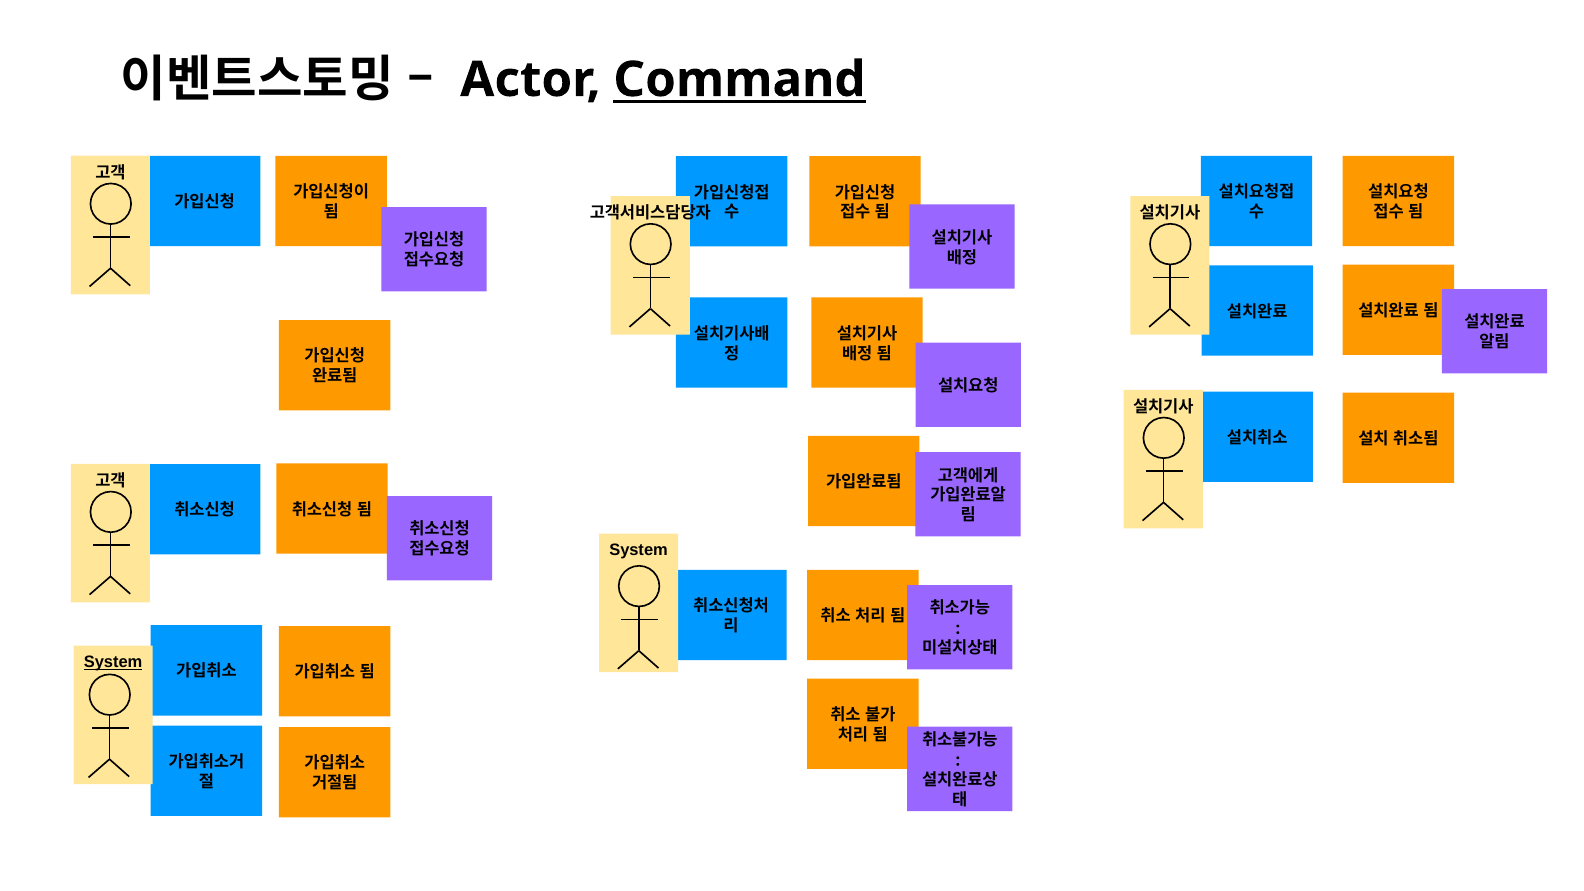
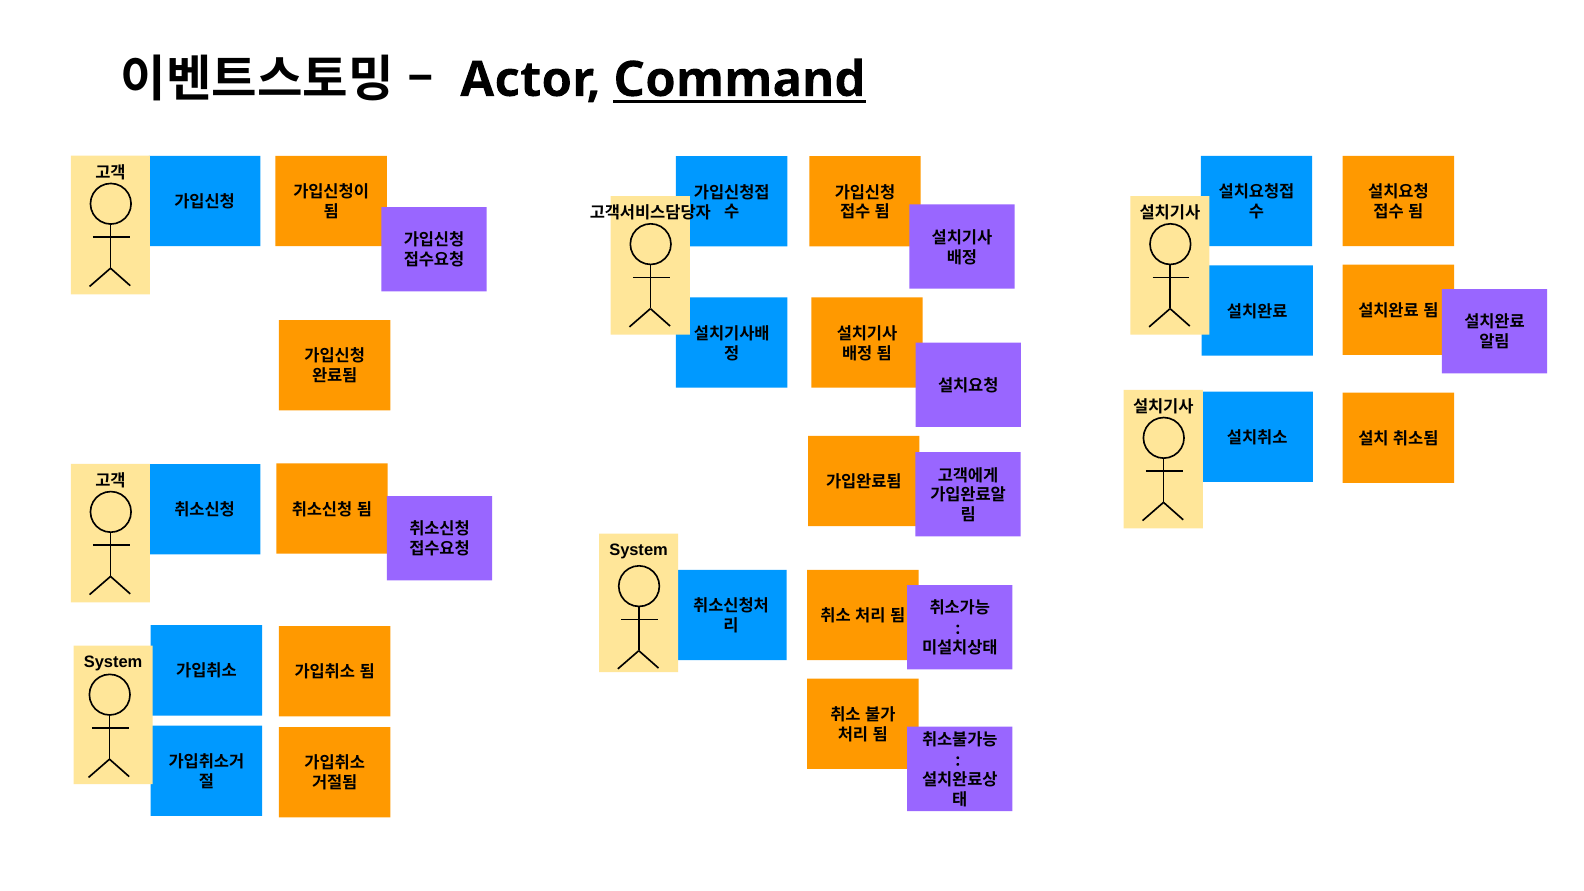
System at (113, 662) underline: present -> none
